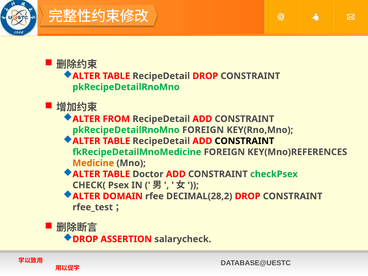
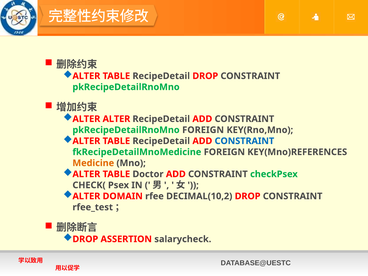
ALTER FROM: FROM -> ALTER
CONSTRAINT at (244, 141) colour: black -> blue
DECIMAL(28,2: DECIMAL(28,2 -> DECIMAL(10,2
